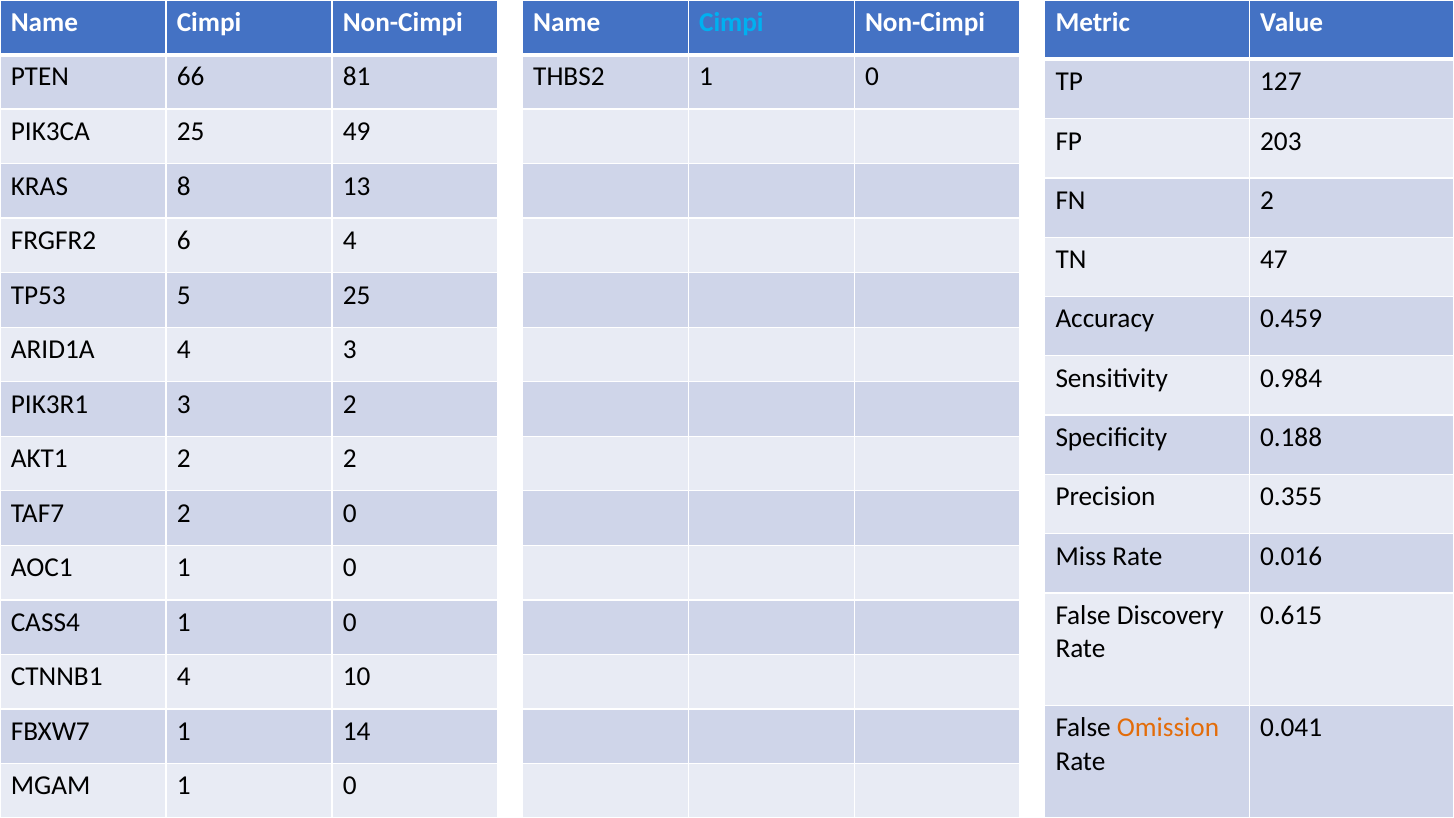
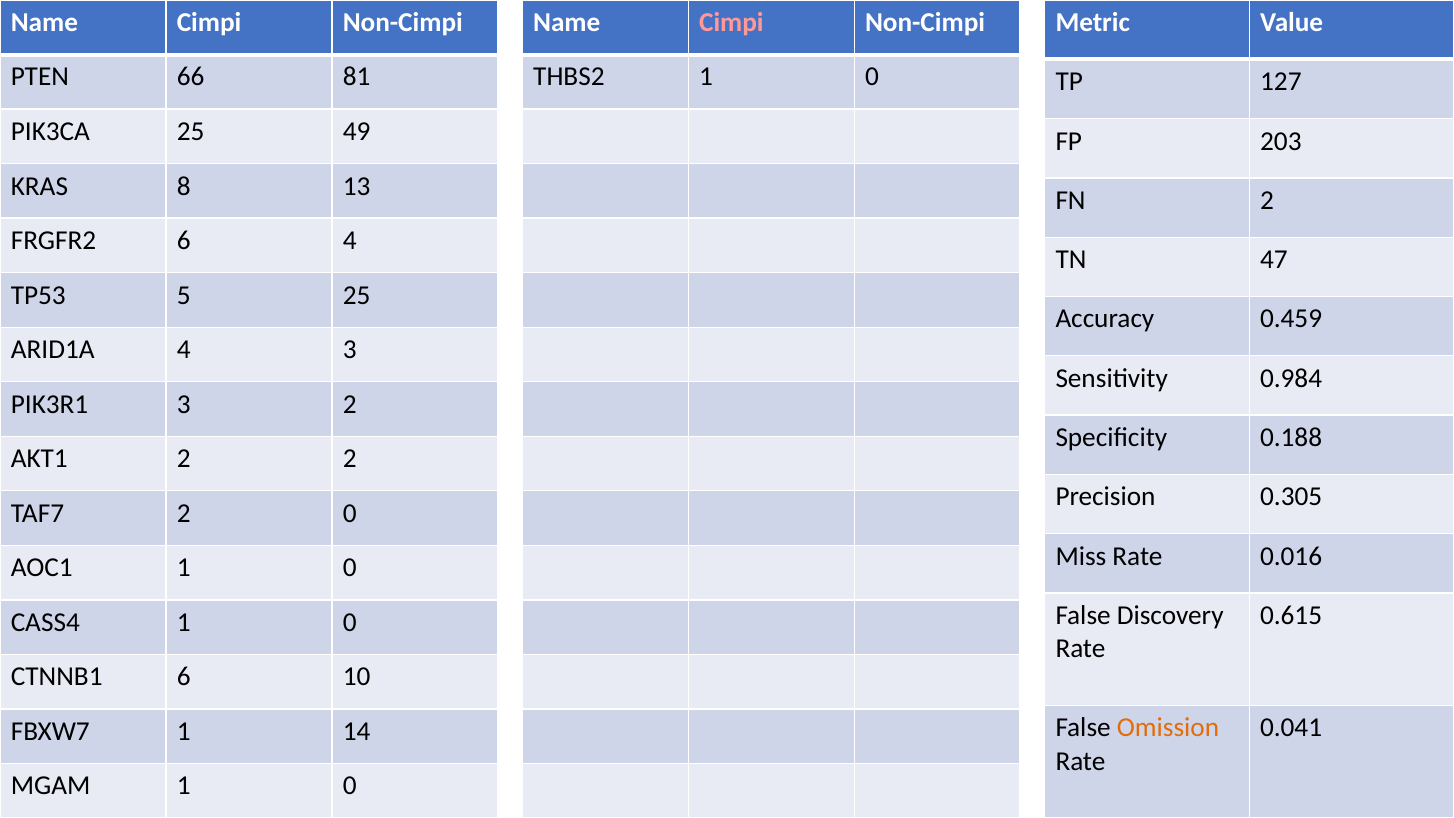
Cimpi at (731, 22) colour: light blue -> pink
0.355: 0.355 -> 0.305
CTNNB1 4: 4 -> 6
